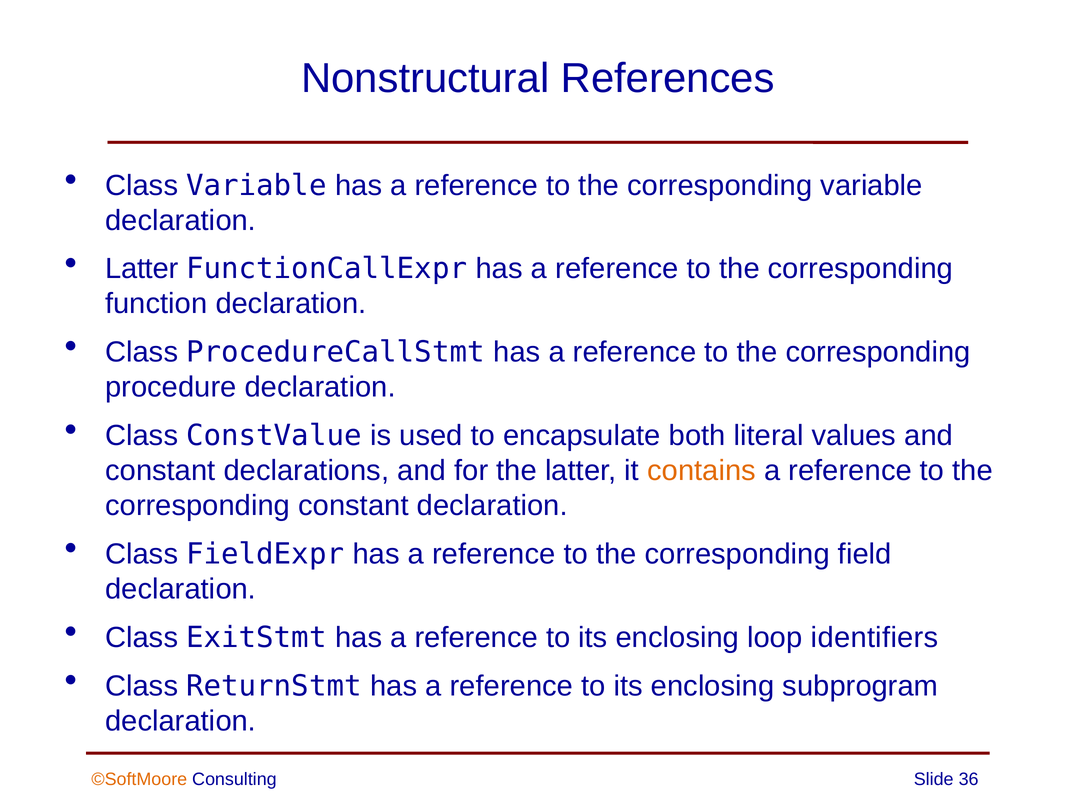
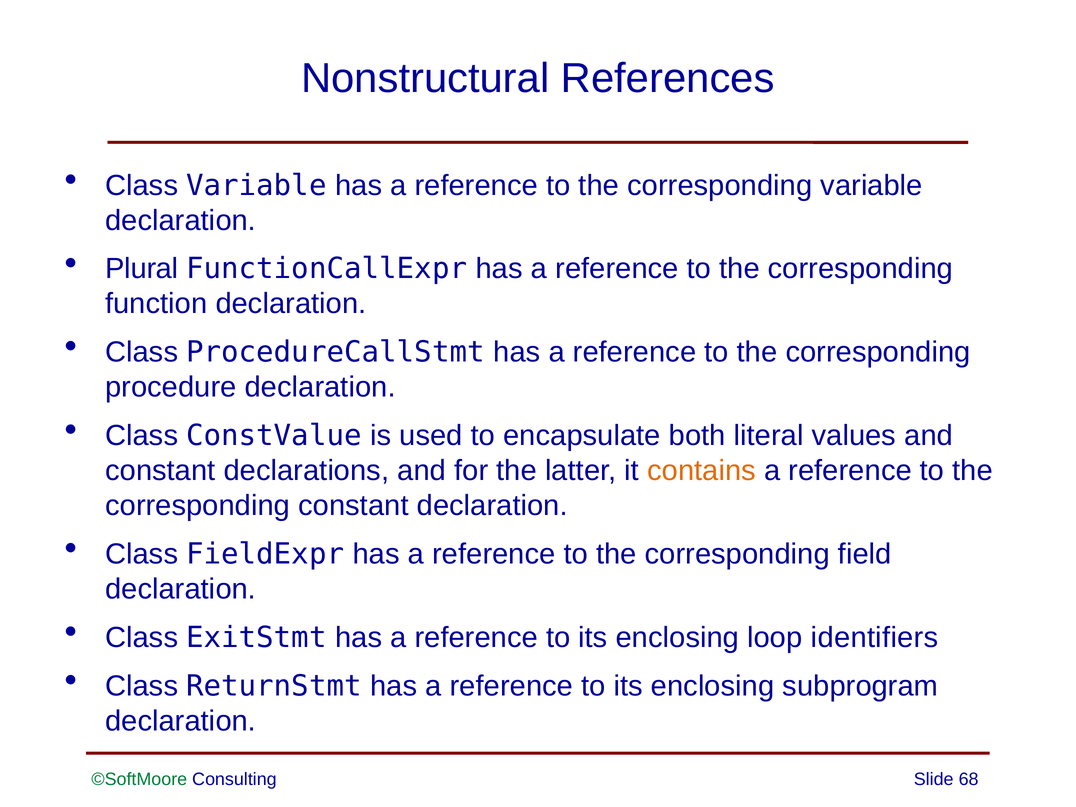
Latter at (142, 269): Latter -> Plural
©SoftMoore colour: orange -> green
36: 36 -> 68
